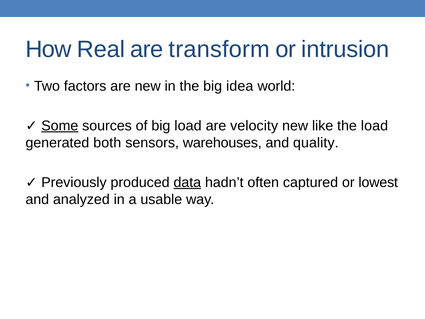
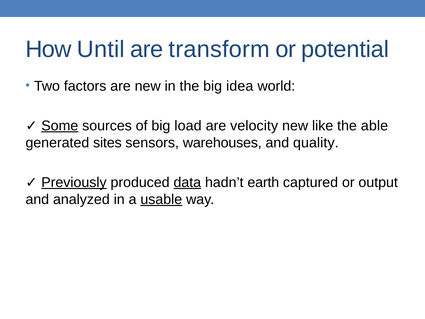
Real: Real -> Until
intrusion: intrusion -> potential
the load: load -> able
both: both -> sites
Previously underline: none -> present
often: often -> earth
lowest: lowest -> output
usable underline: none -> present
